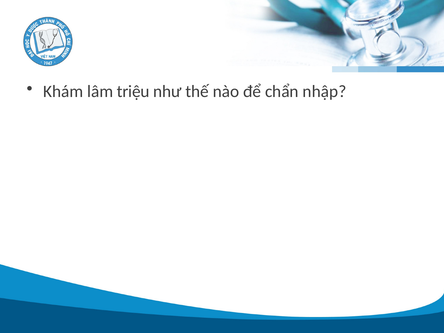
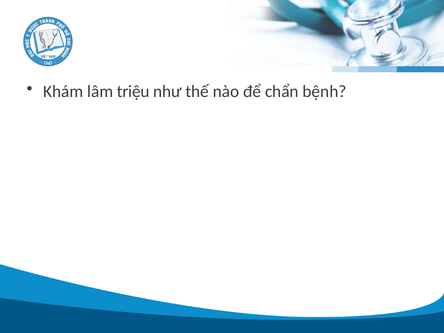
nhập: nhập -> bệnh
